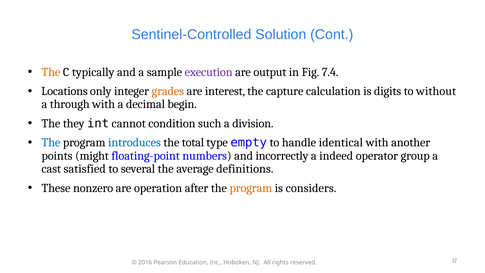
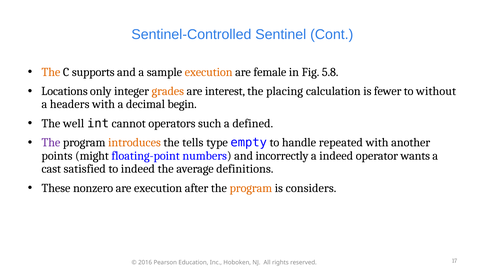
Solution: Solution -> Sentinel
typically: typically -> supports
execution at (209, 72) colour: purple -> orange
output: output -> female
7.4: 7.4 -> 5.8
capture: capture -> placing
digits: digits -> fewer
through: through -> headers
they: they -> well
condition: condition -> operators
division: division -> defined
The at (51, 143) colour: blue -> purple
introduces colour: blue -> orange
total: total -> tells
identical: identical -> repeated
group: group -> wants
to several: several -> indeed
are operation: operation -> execution
